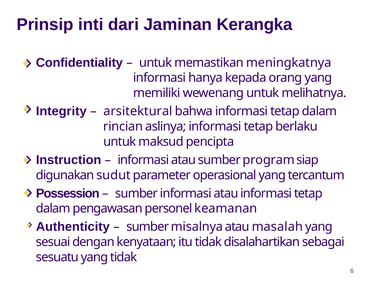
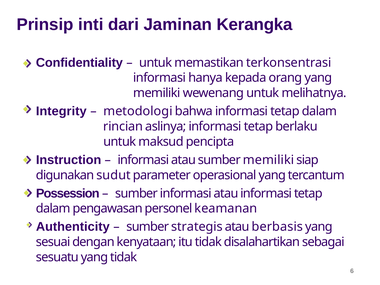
meningkatnya: meningkatnya -> terkonsentrasi
arsitektural: arsitektural -> metodologi
sumber program: program -> memiliki
misalnya: misalnya -> strategis
masalah: masalah -> berbasis
